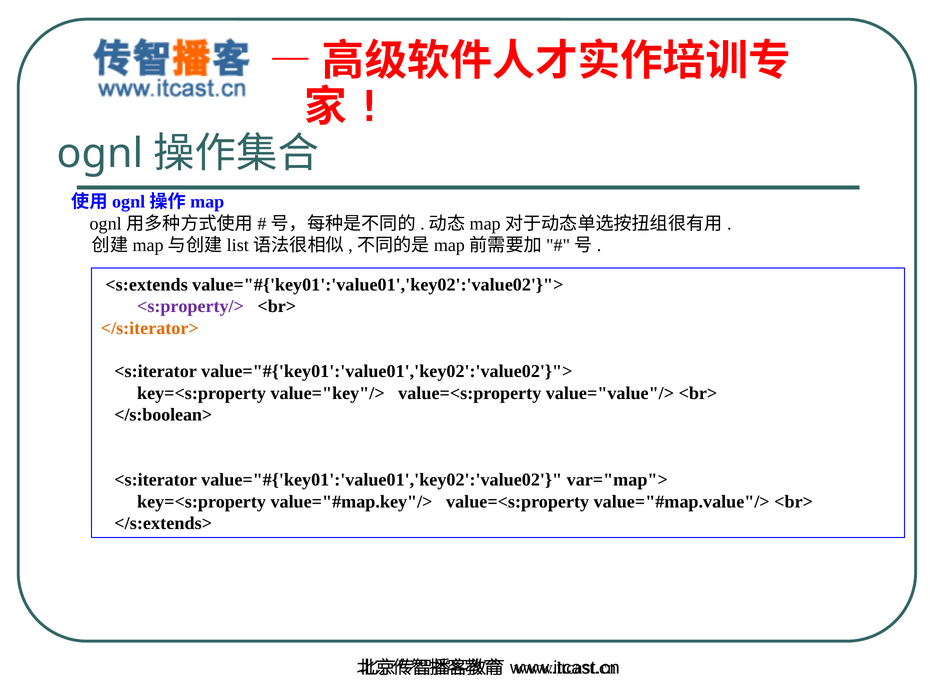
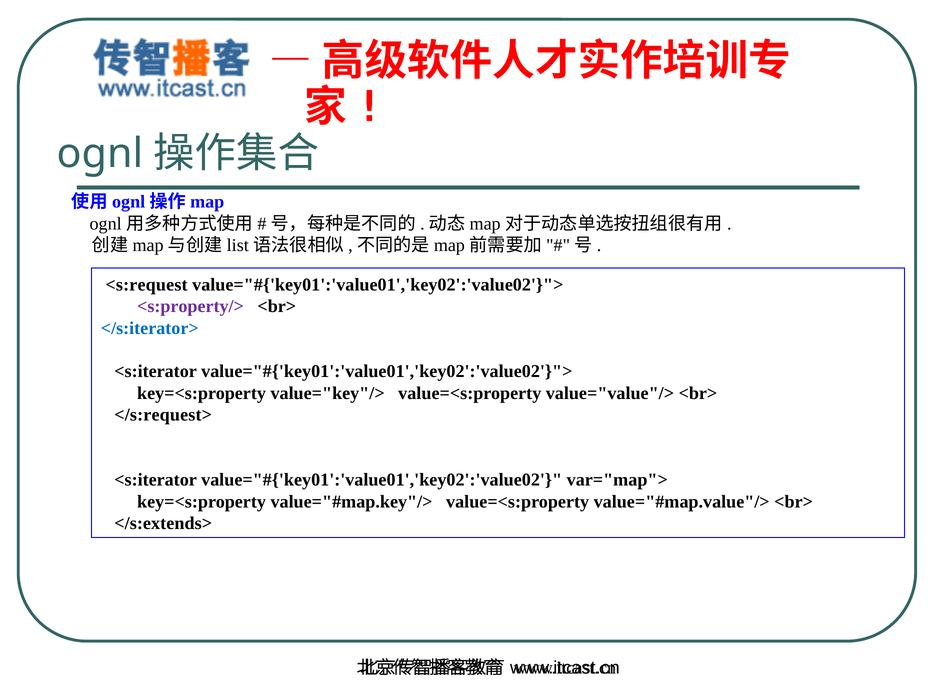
<s:extends: <s:extends -> <s:request
</s:iterator> colour: orange -> blue
</s:boolean>: </s:boolean> -> </s:request>
